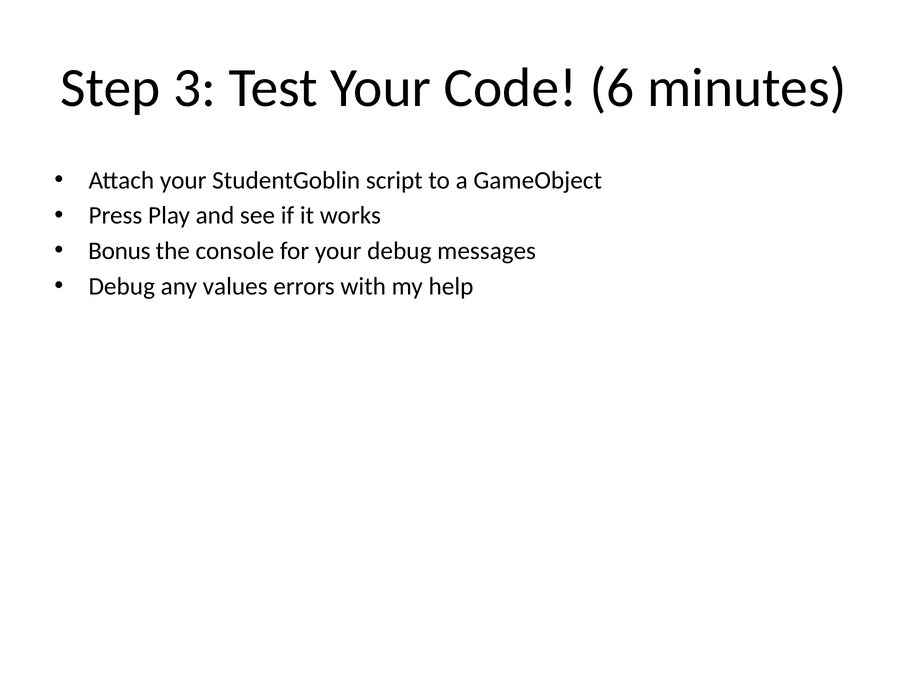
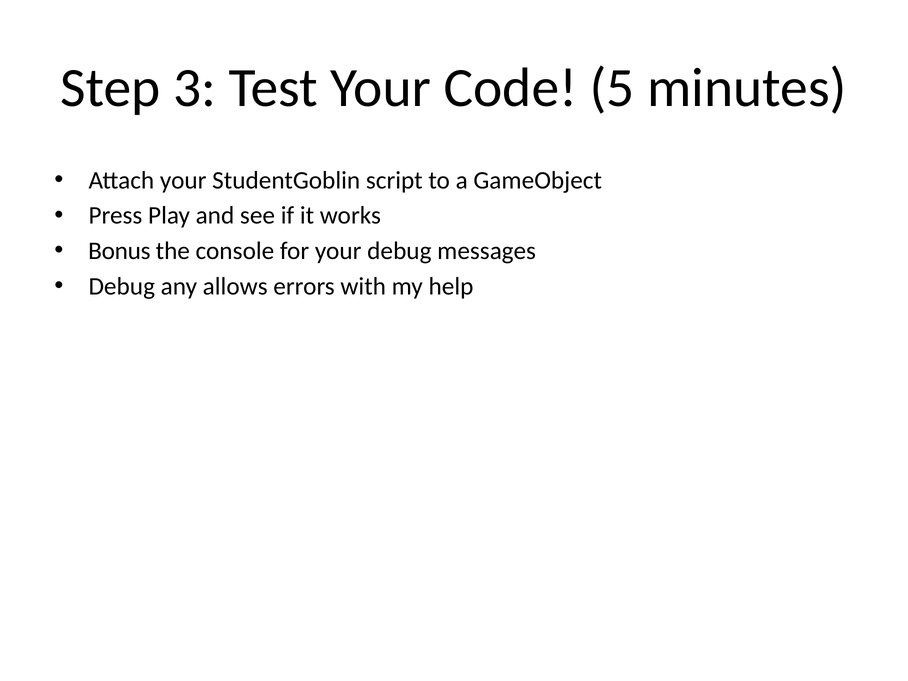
6: 6 -> 5
values: values -> allows
